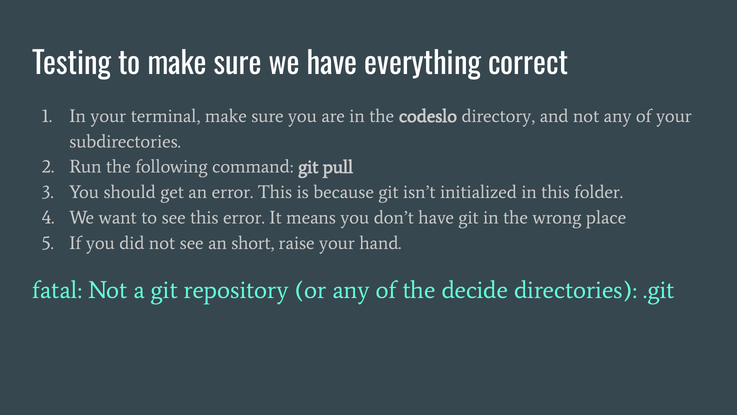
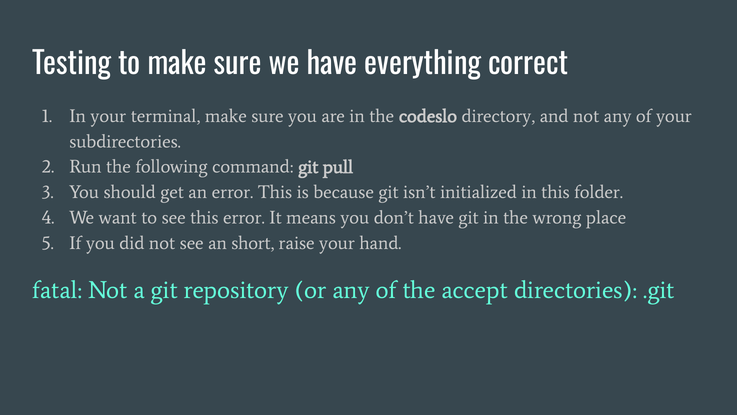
decide: decide -> accept
